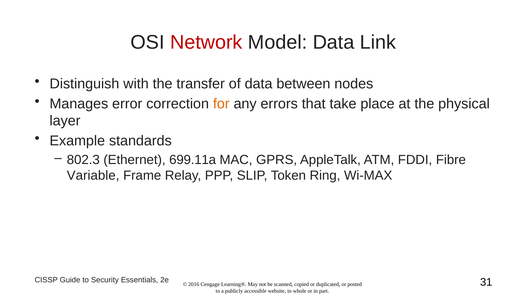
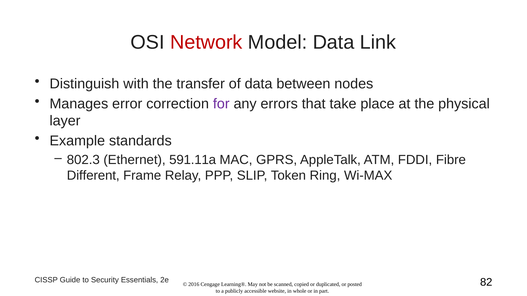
for colour: orange -> purple
699.11a: 699.11a -> 591.11a
Variable: Variable -> Different
31: 31 -> 82
